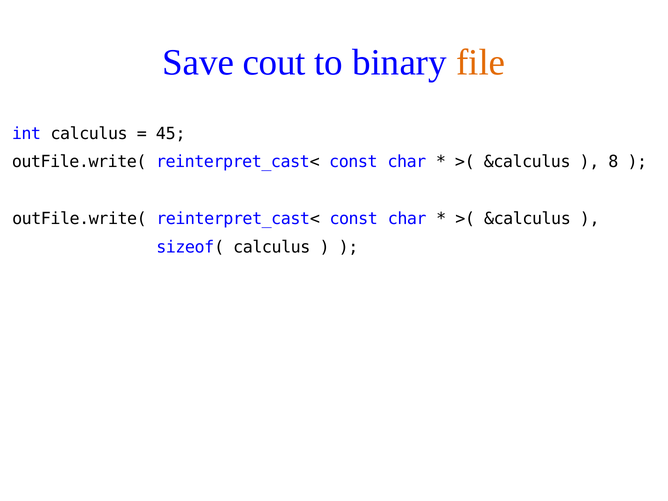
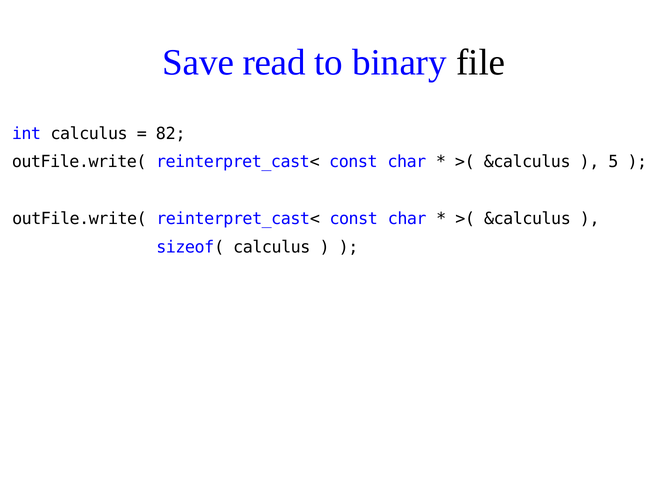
cout: cout -> read
file colour: orange -> black
45: 45 -> 82
8: 8 -> 5
